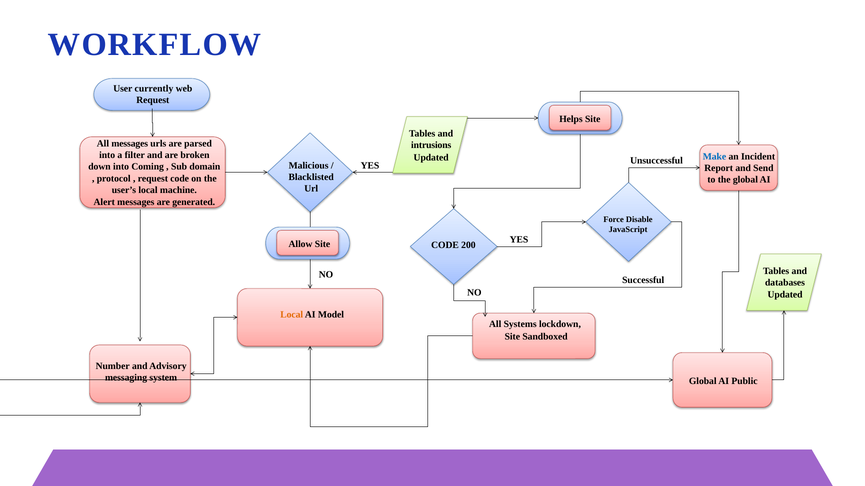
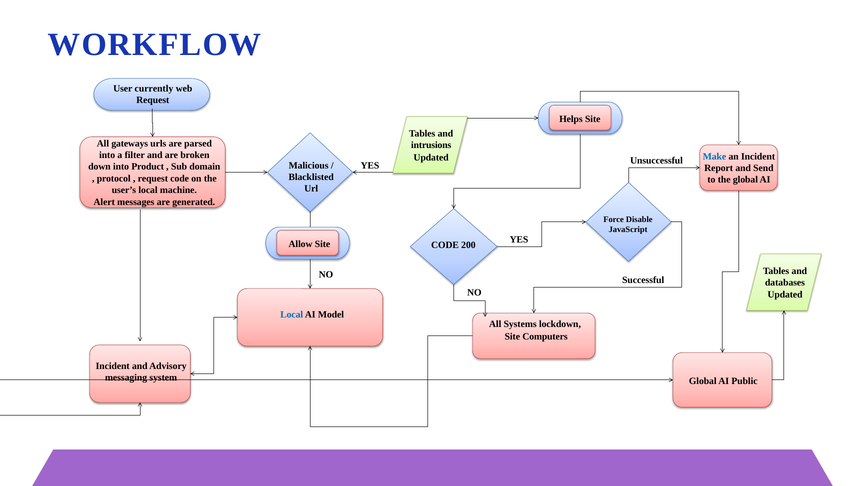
All messages: messages -> gateways
Coming: Coming -> Product
Local at (292, 315) colour: orange -> blue
Sandboxed: Sandboxed -> Computers
Number at (113, 367): Number -> Incident
